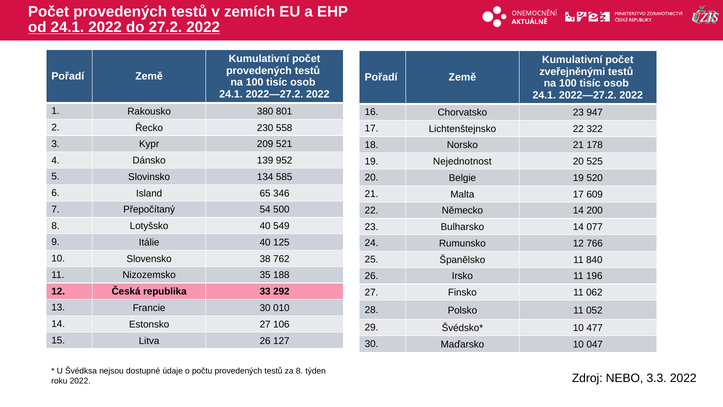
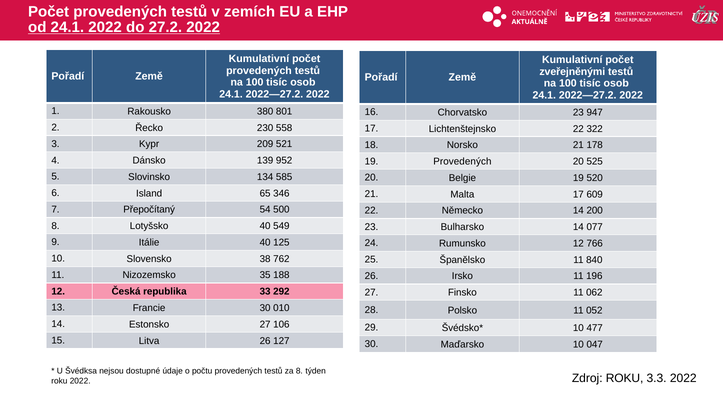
19 Nejednotnost: Nejednotnost -> Provedených
Zdroj NEBO: NEBO -> ROKU
